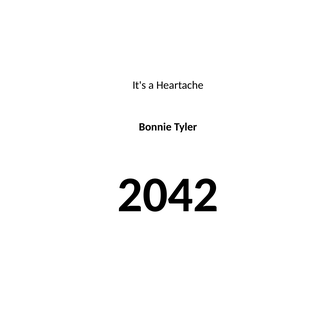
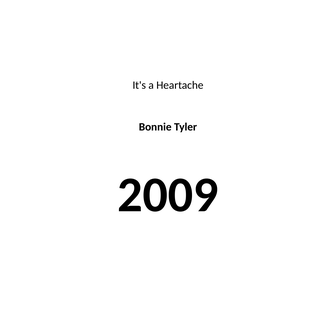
2042: 2042 -> 2009
